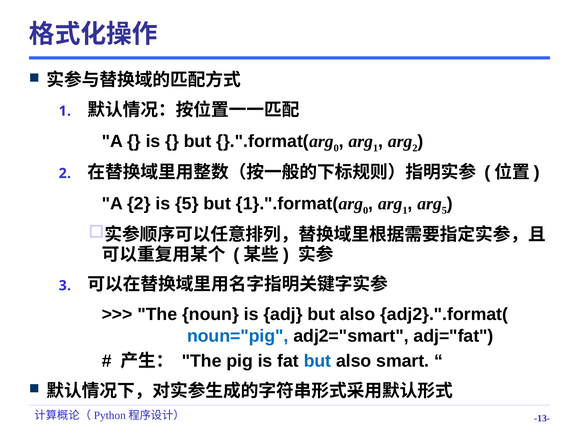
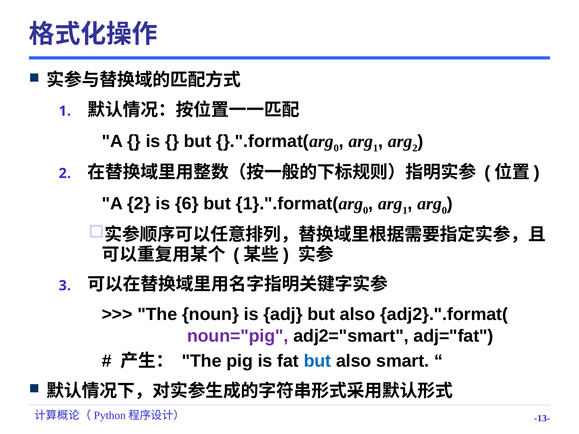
is 5: 5 -> 6
5 at (444, 210): 5 -> 0
noun="pig colour: blue -> purple
